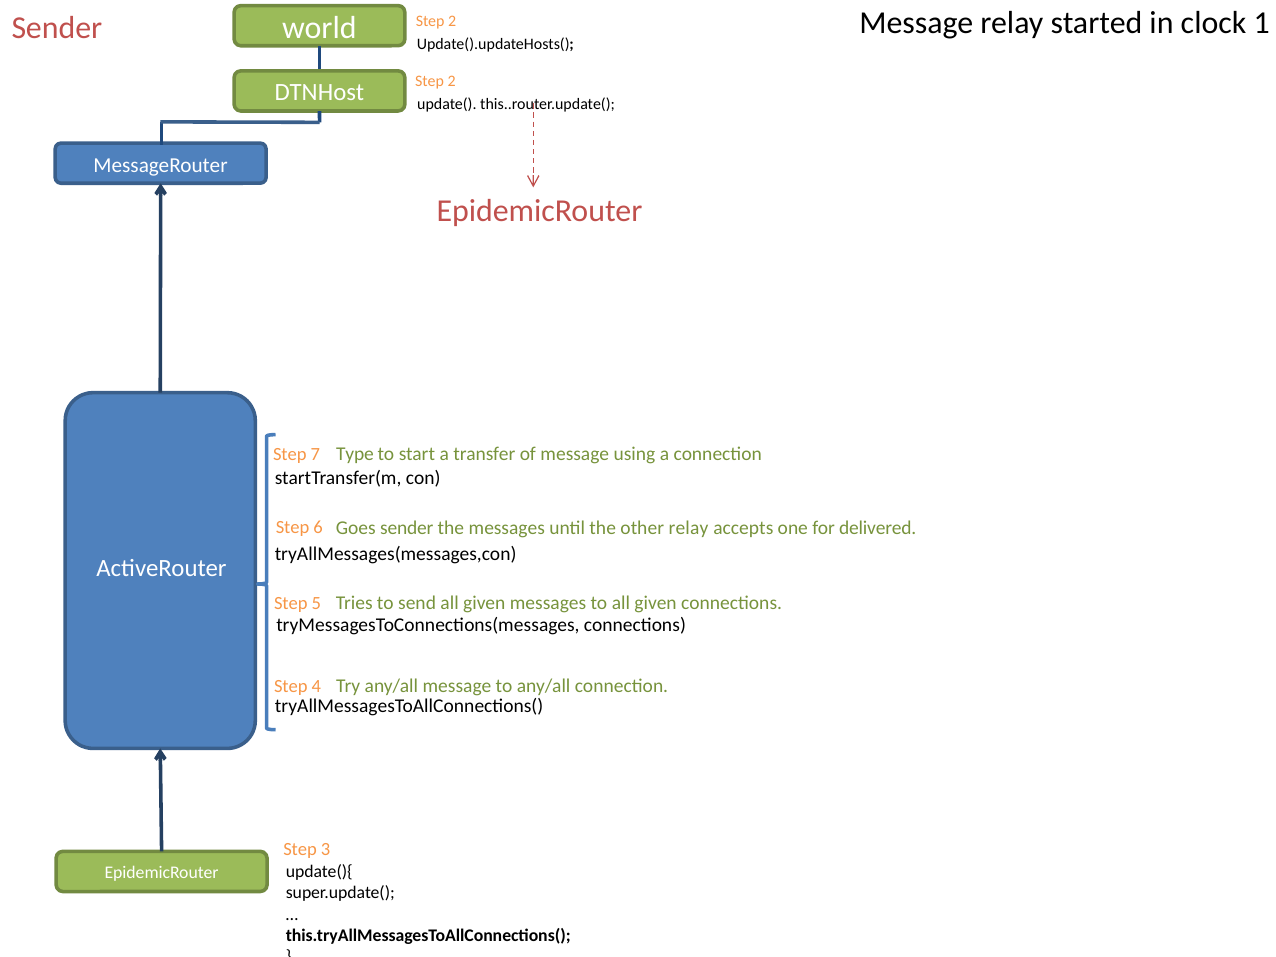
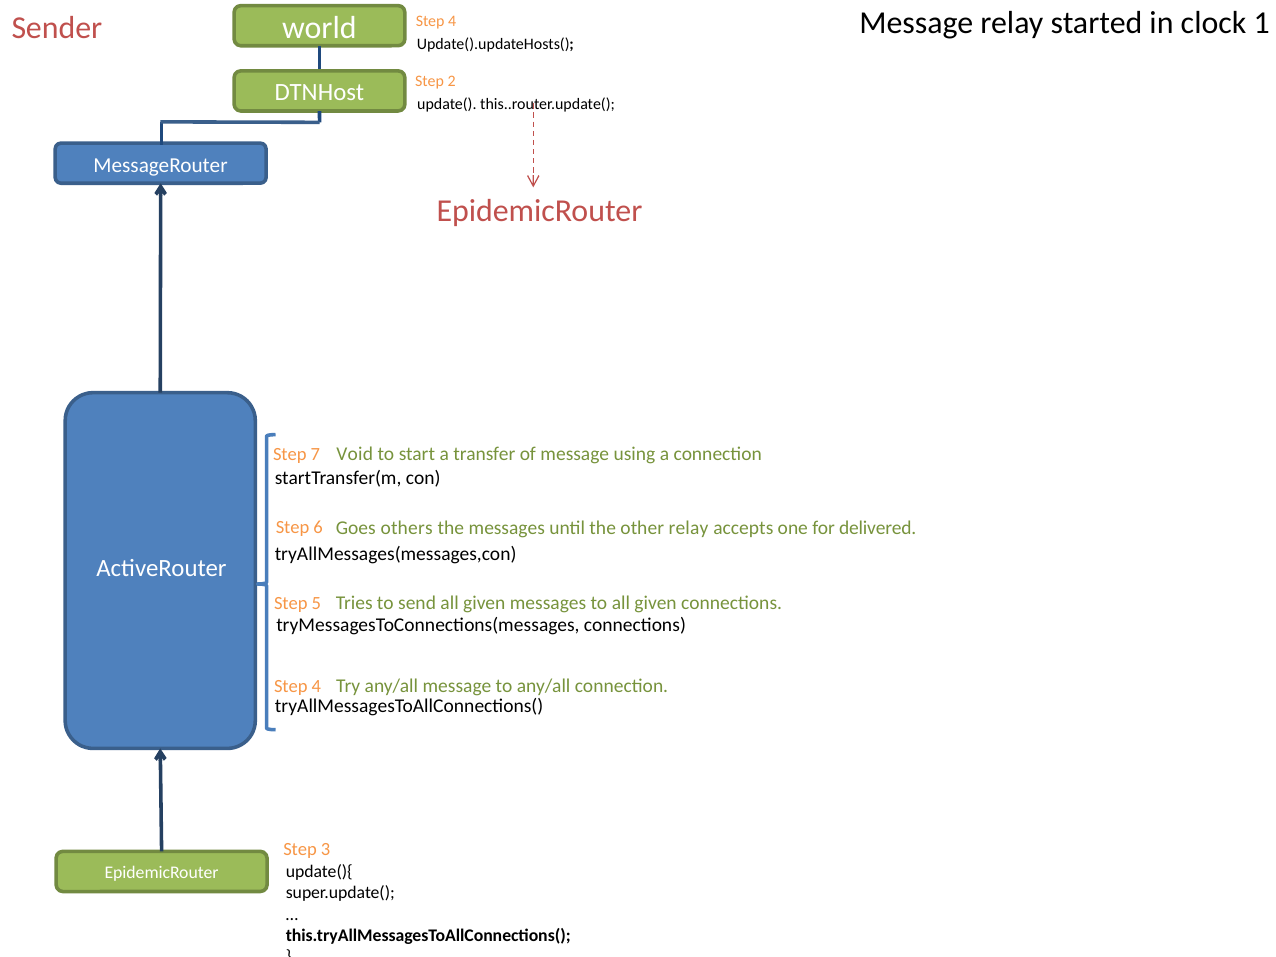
2 at (452, 21): 2 -> 4
Type: Type -> Void
Goes sender: sender -> others
